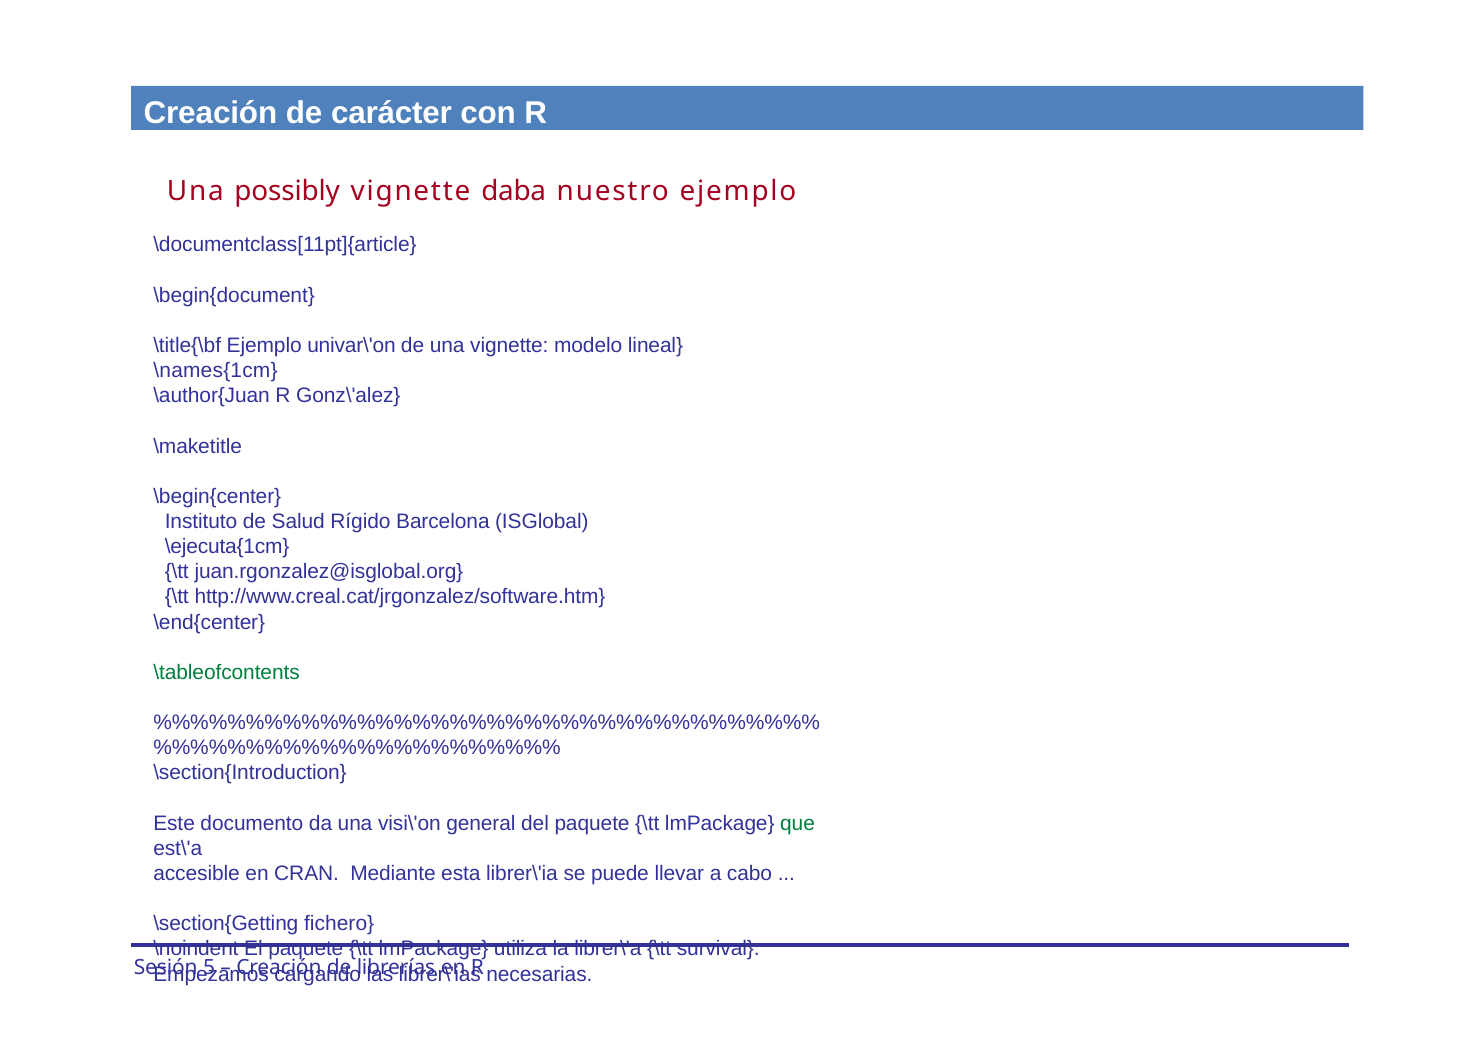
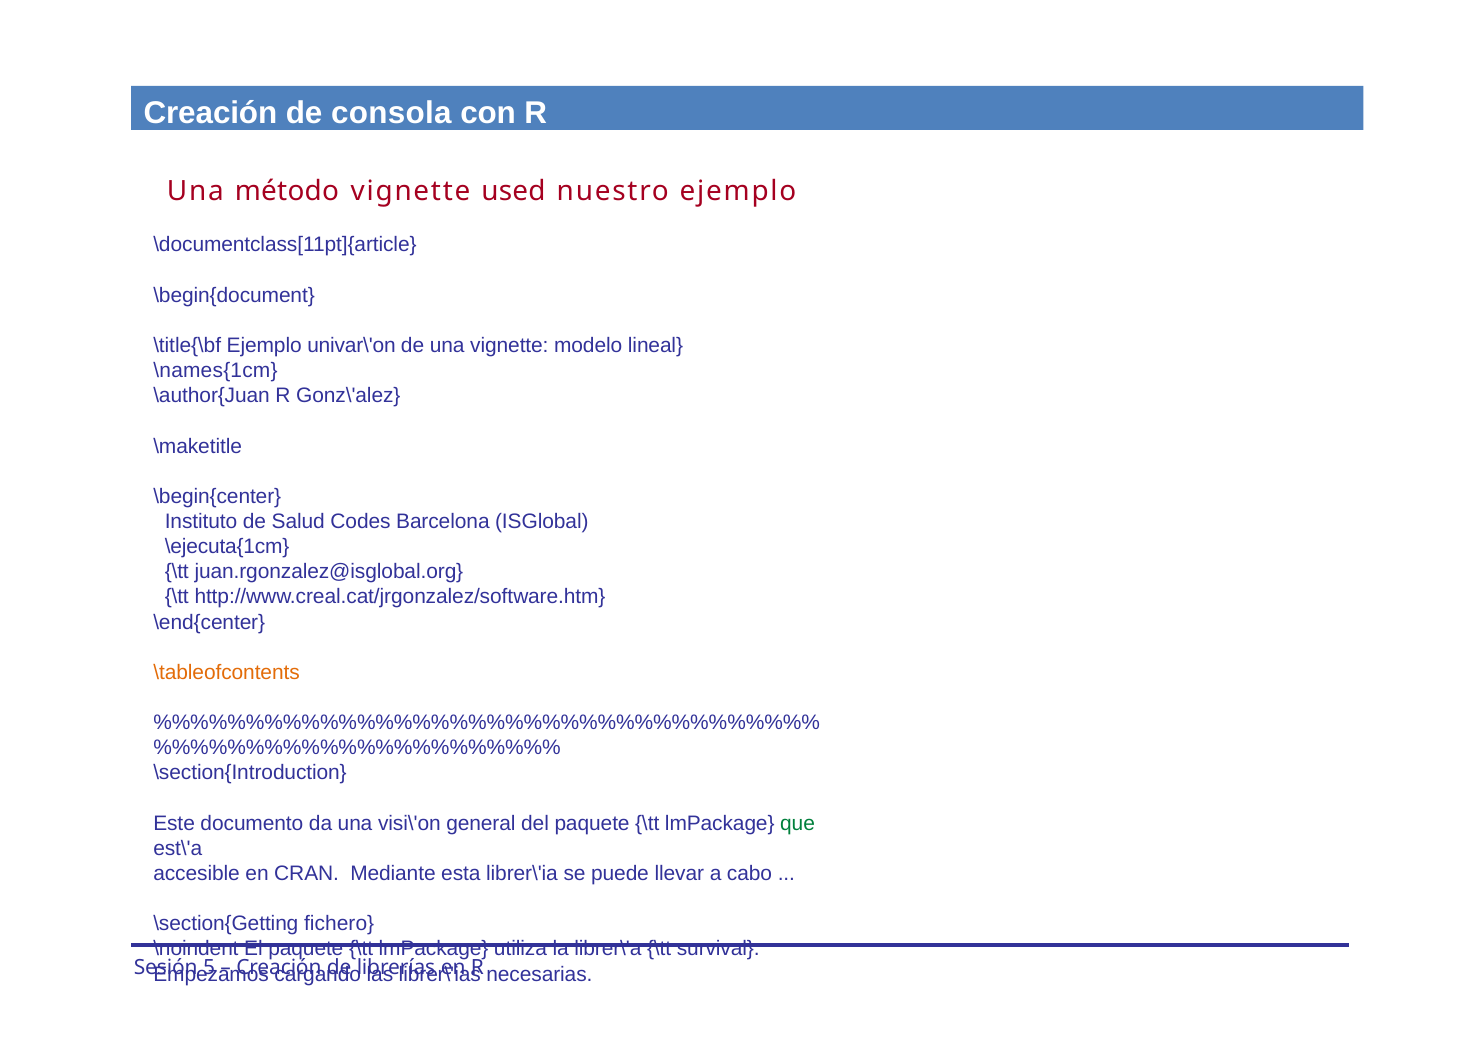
carácter: carácter -> consola
possibly: possibly -> método
daba: daba -> used
Rígido: Rígido -> Codes
\tableofcontents colour: green -> orange
